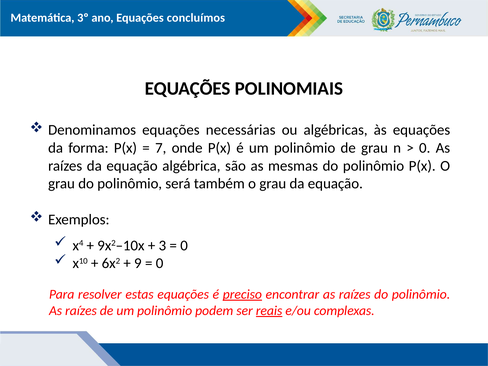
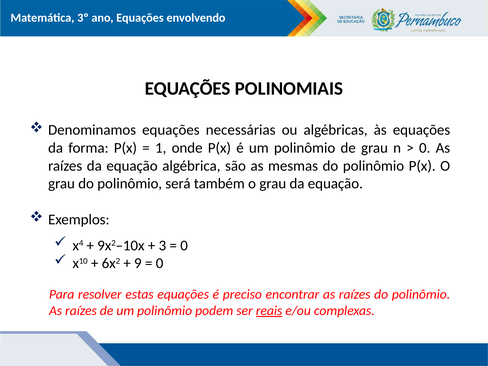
concluímos: concluímos -> envolvendo
7: 7 -> 1
preciso underline: present -> none
